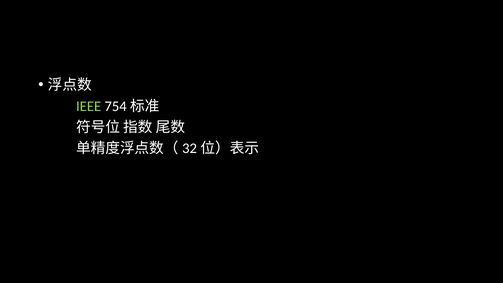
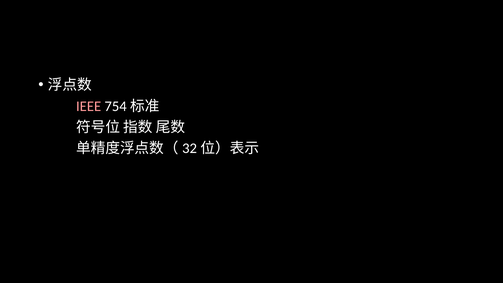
IEEE colour: light green -> pink
